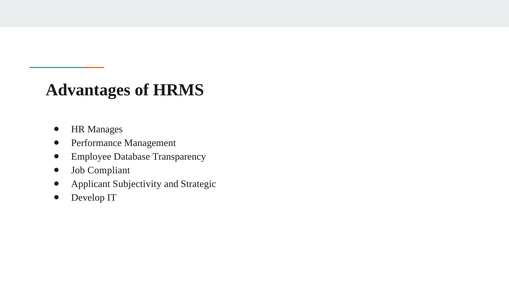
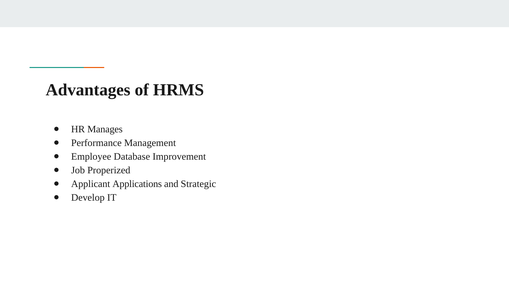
Transparency: Transparency -> Improvement
Compliant: Compliant -> Properized
Subjectivity: Subjectivity -> Applications
